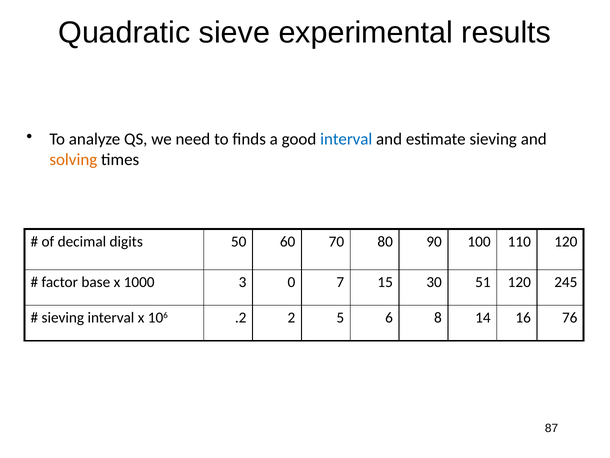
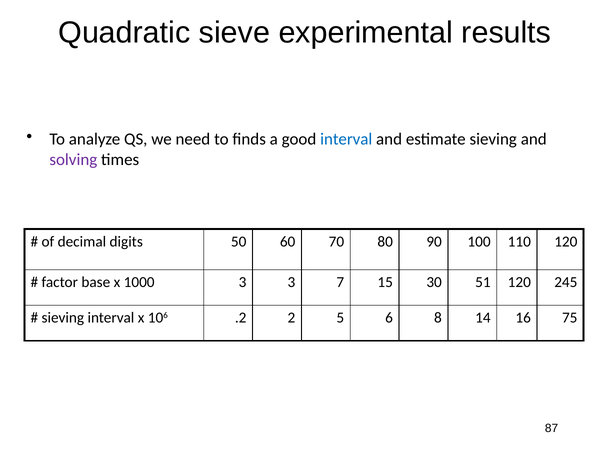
solving colour: orange -> purple
3 0: 0 -> 3
76: 76 -> 75
